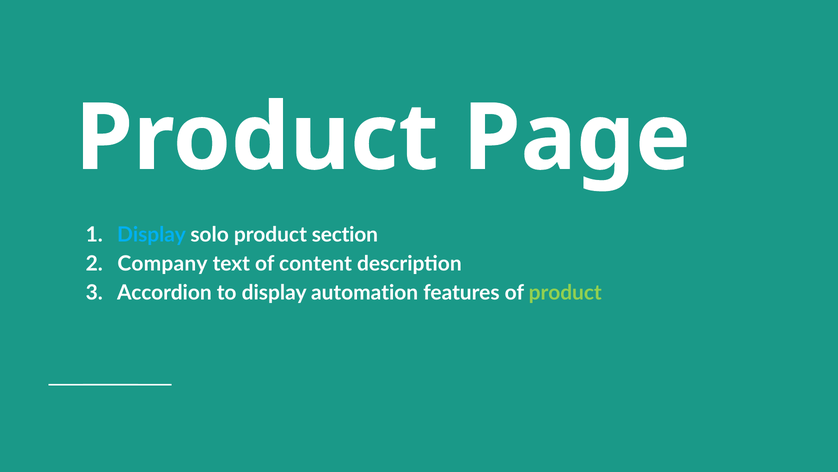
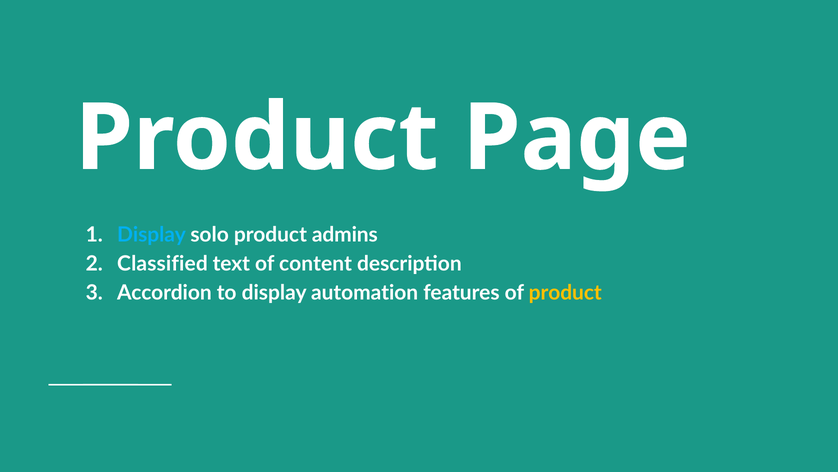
section: section -> admins
Company: Company -> Classified
product at (565, 292) colour: light green -> yellow
